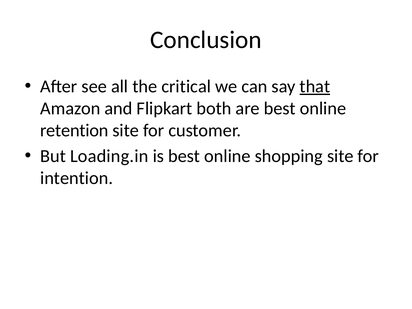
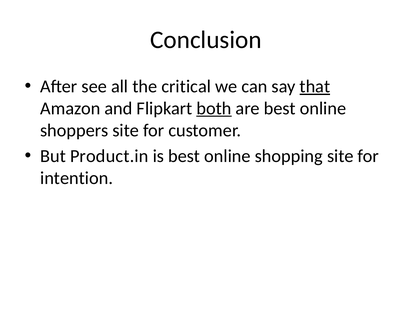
both underline: none -> present
retention: retention -> shoppers
Loading.in: Loading.in -> Product.in
